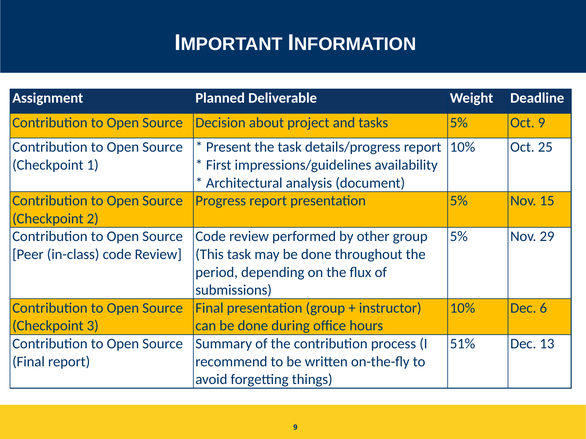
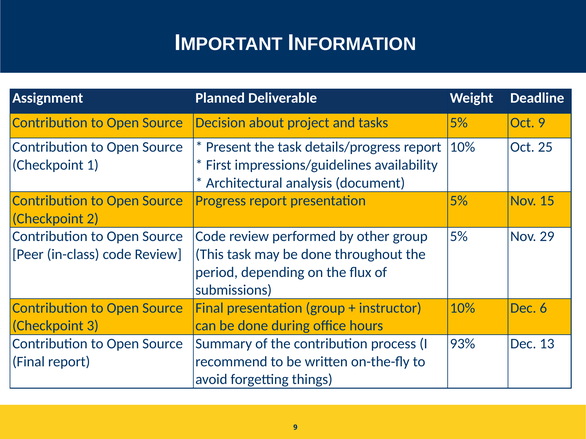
51%: 51% -> 93%
